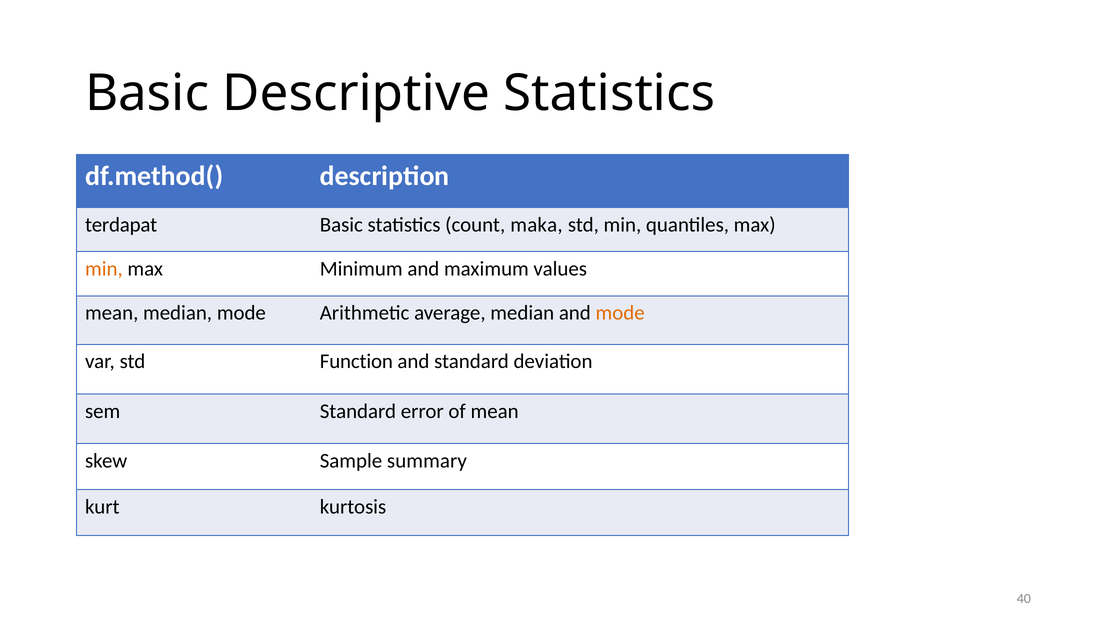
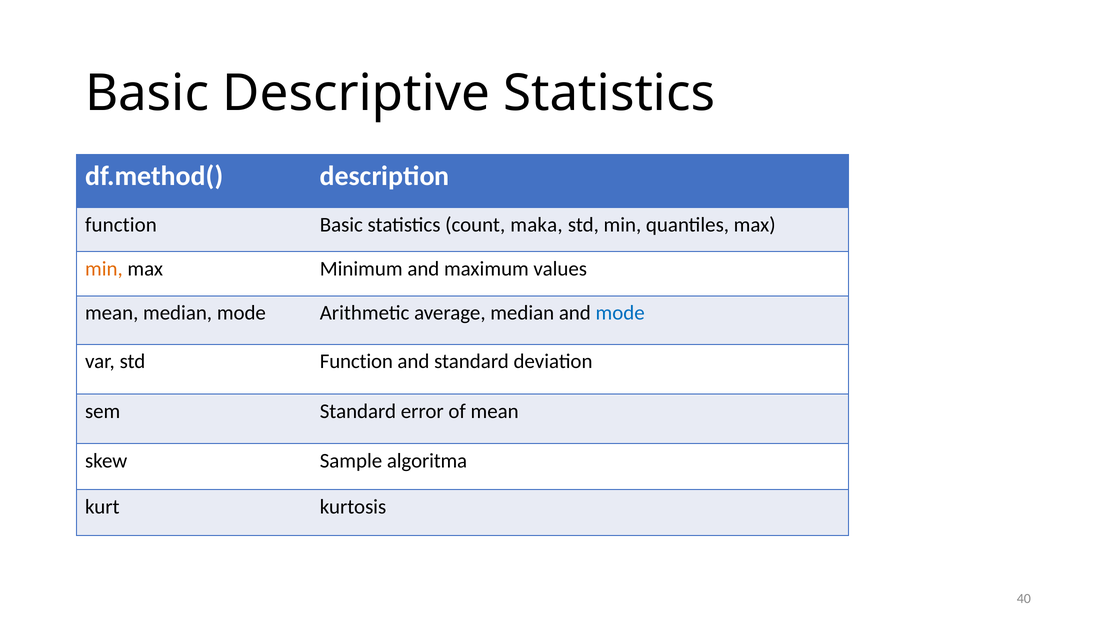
terdapat at (121, 225): terdapat -> function
mode at (620, 313) colour: orange -> blue
summary: summary -> algoritma
